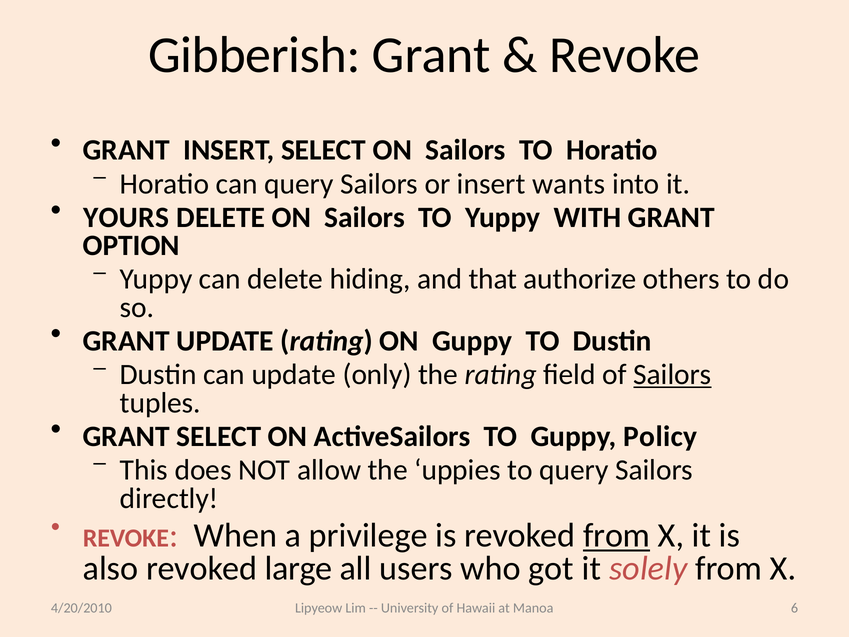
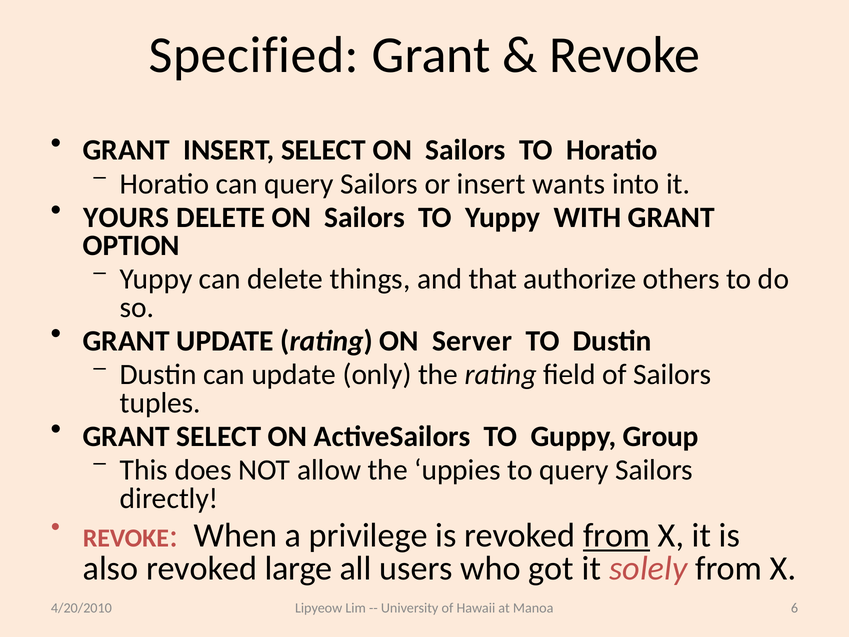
Gibberish: Gibberish -> Specified
hiding: hiding -> things
ON Guppy: Guppy -> Server
Sailors at (672, 374) underline: present -> none
Policy: Policy -> Group
